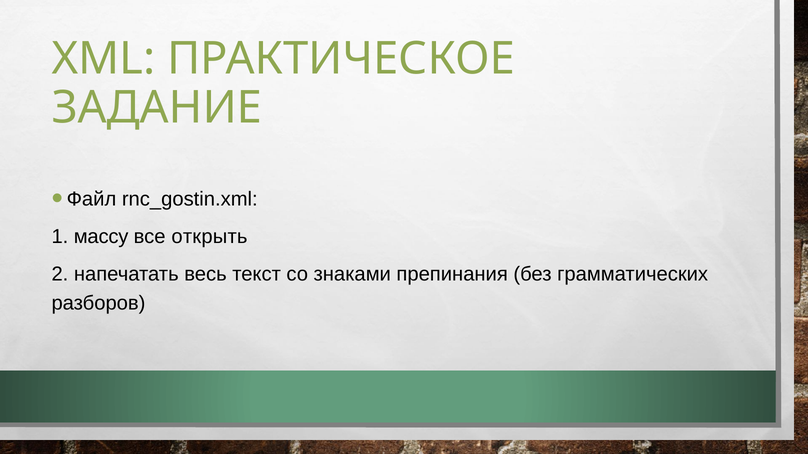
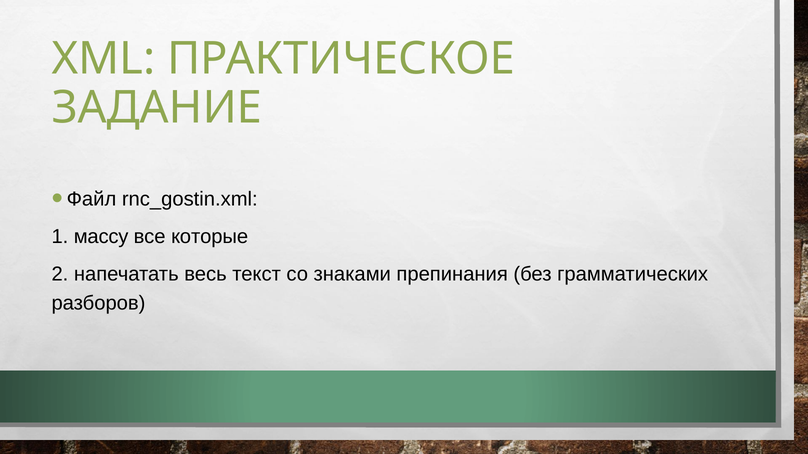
открыть: открыть -> которые
